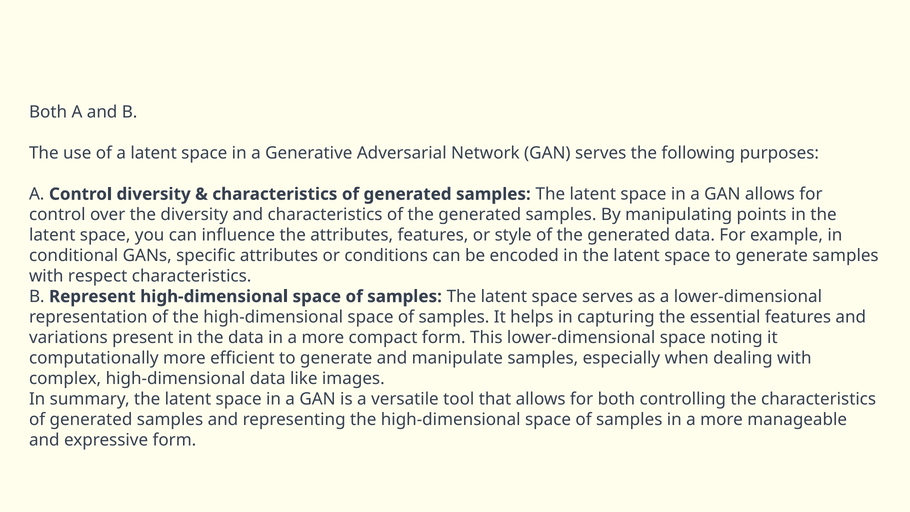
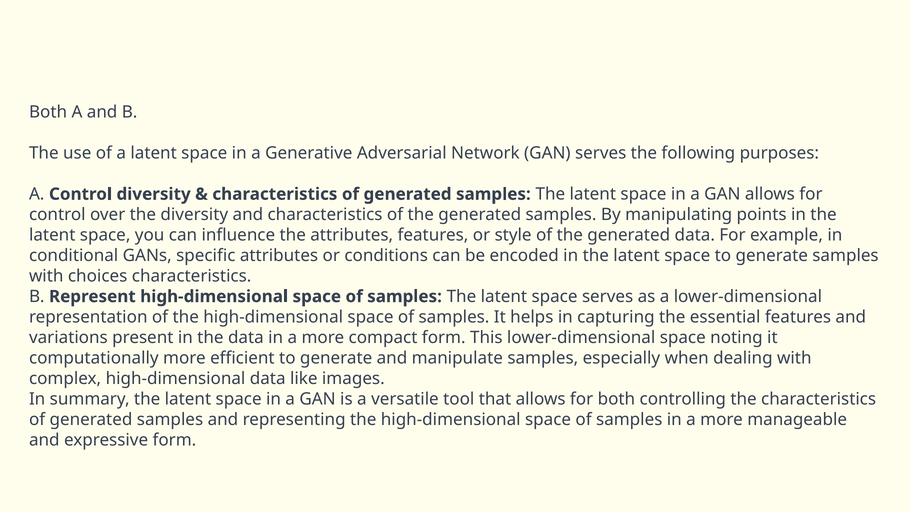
respect: respect -> choices
